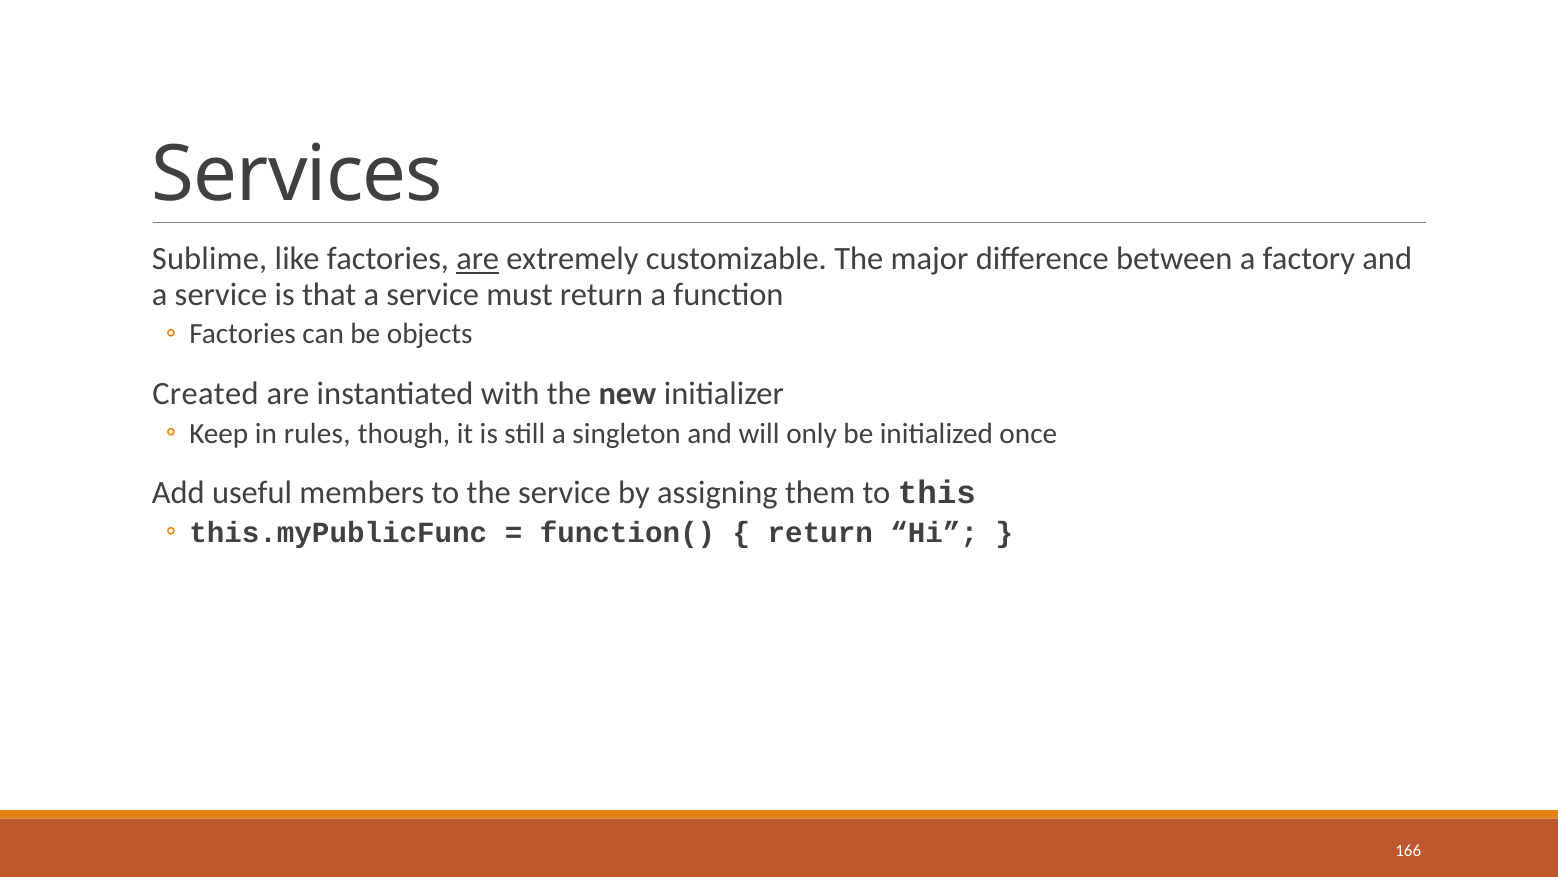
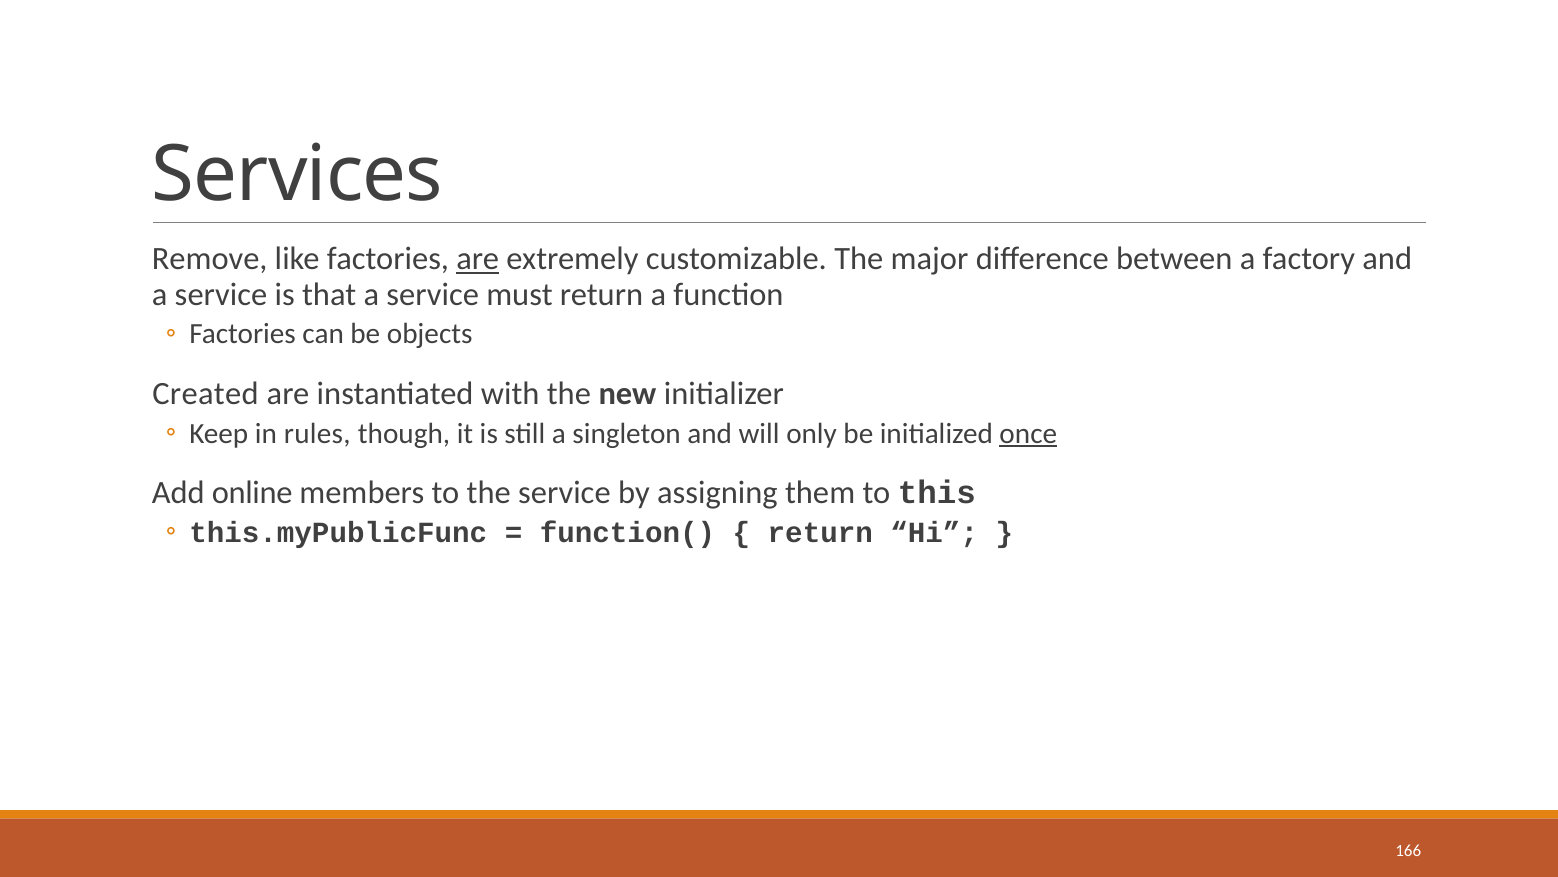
Sublime: Sublime -> Remove
once underline: none -> present
useful: useful -> online
